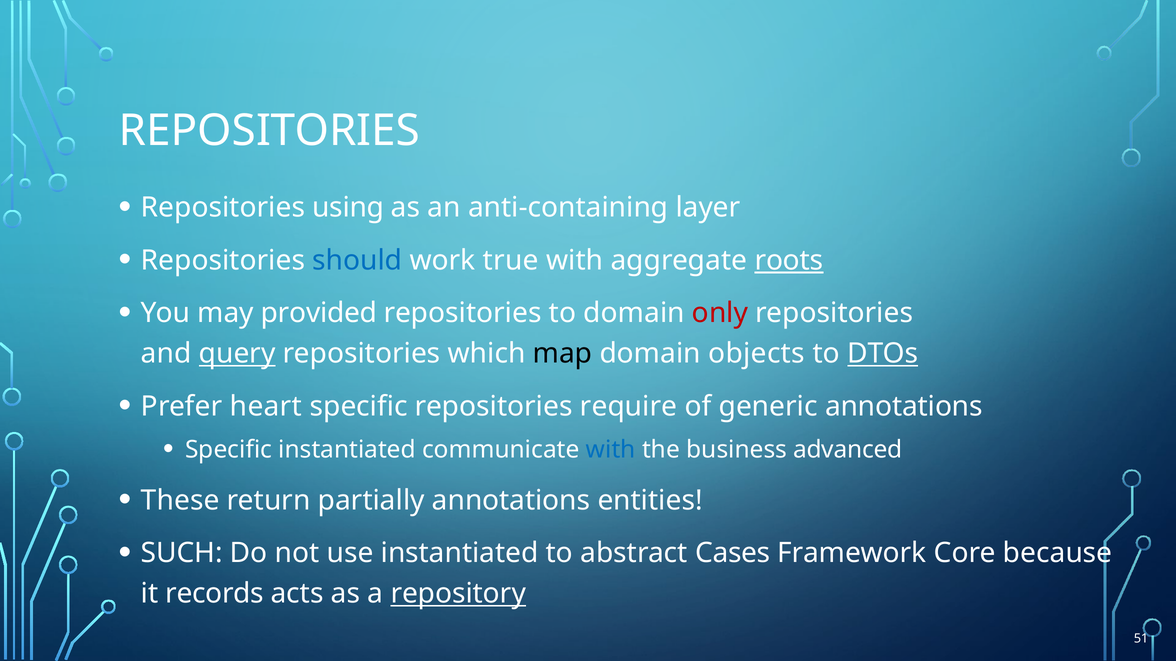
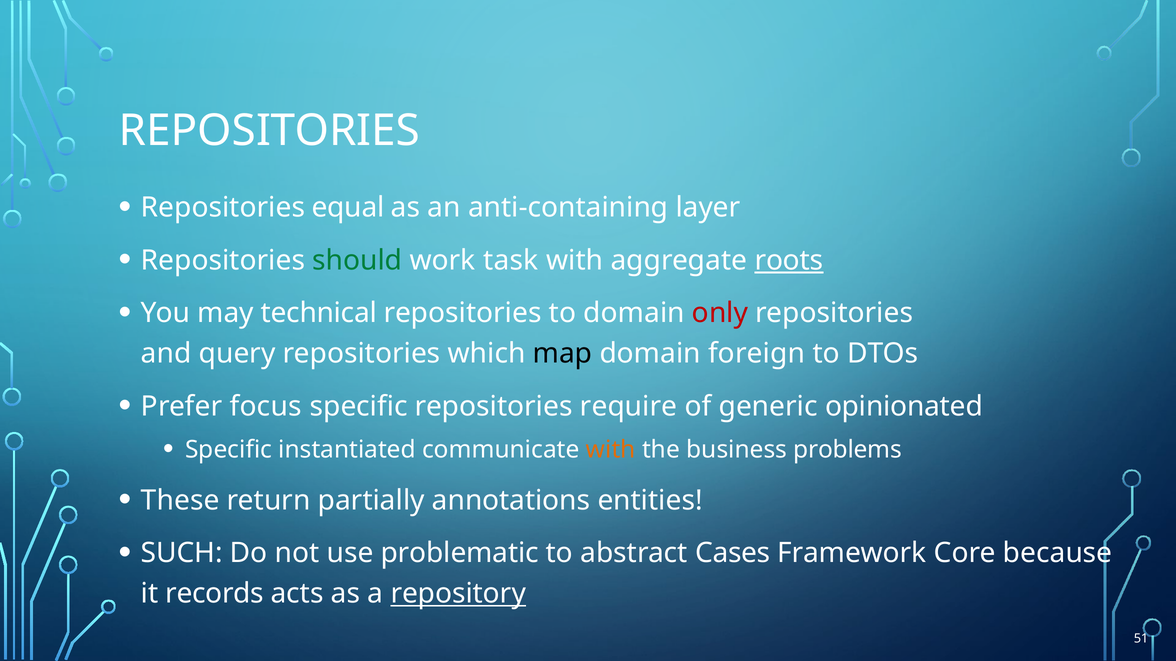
using: using -> equal
should colour: blue -> green
true: true -> task
provided: provided -> technical
query underline: present -> none
objects: objects -> foreign
DTOs underline: present -> none
heart: heart -> focus
generic annotations: annotations -> opinionated
with at (611, 450) colour: blue -> orange
advanced: advanced -> problems
use instantiated: instantiated -> problematic
